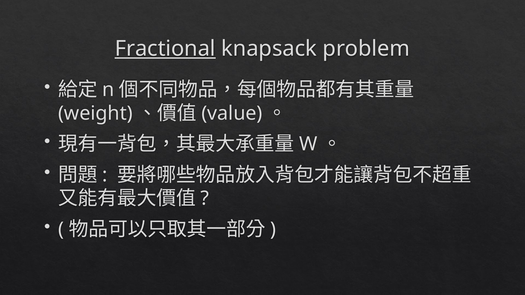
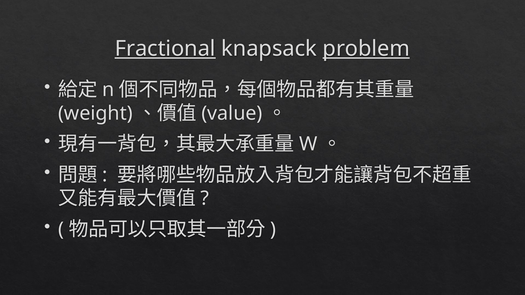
problem underline: none -> present
